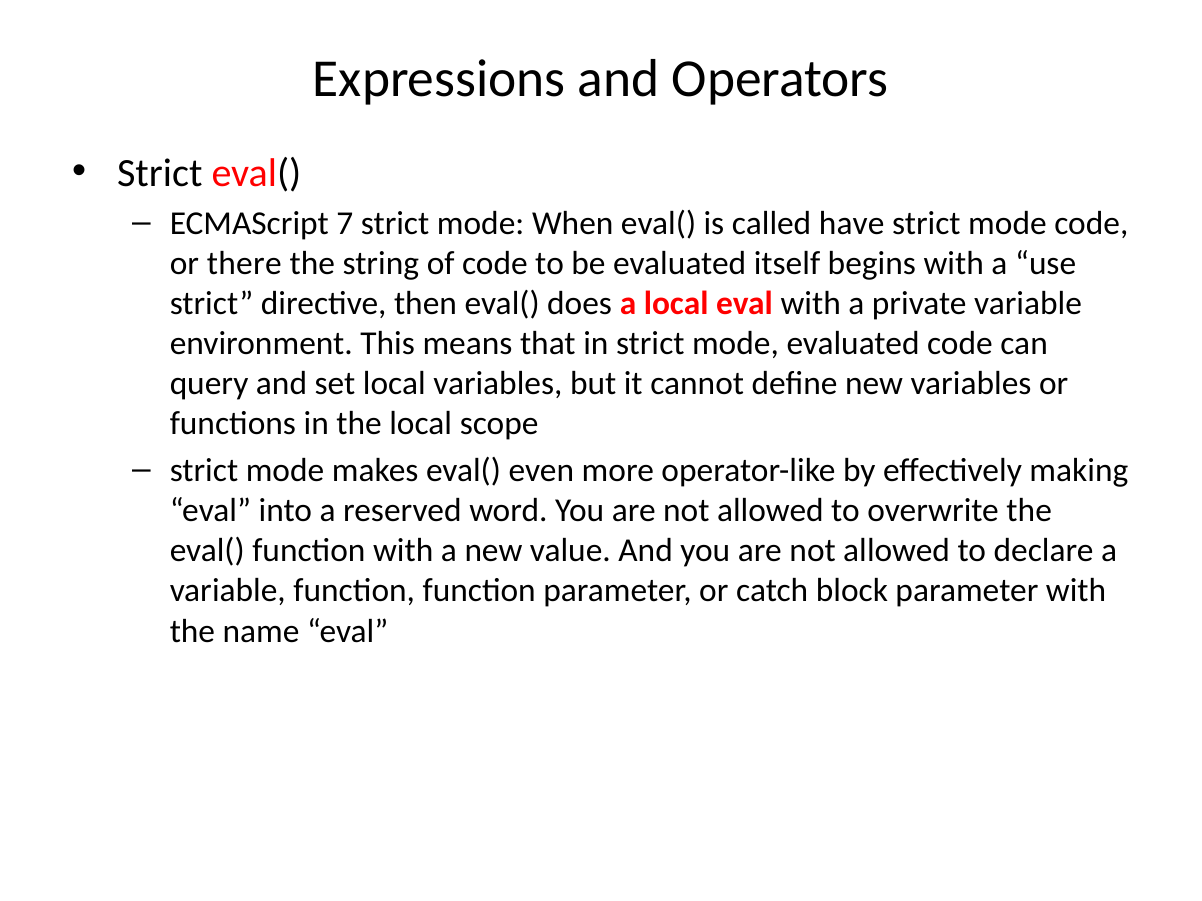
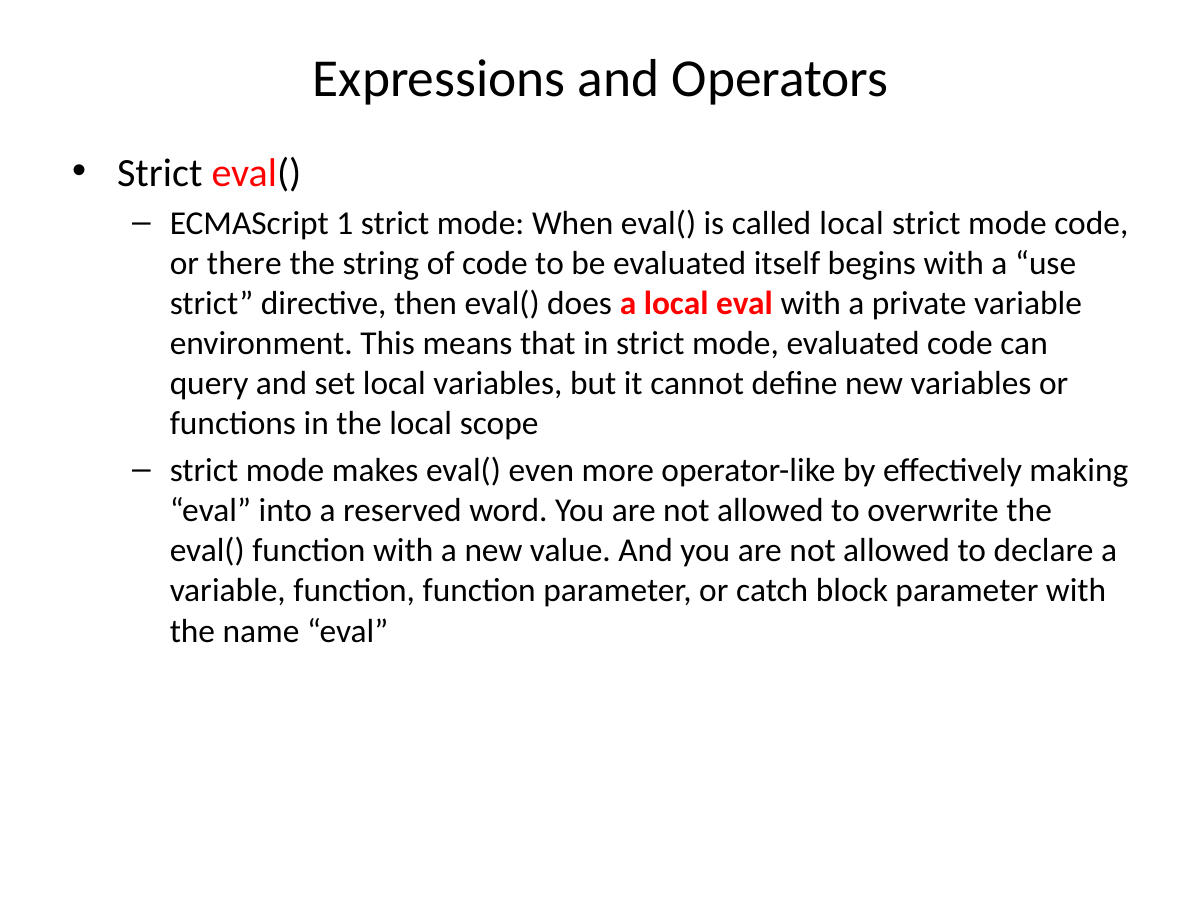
7: 7 -> 1
called have: have -> local
